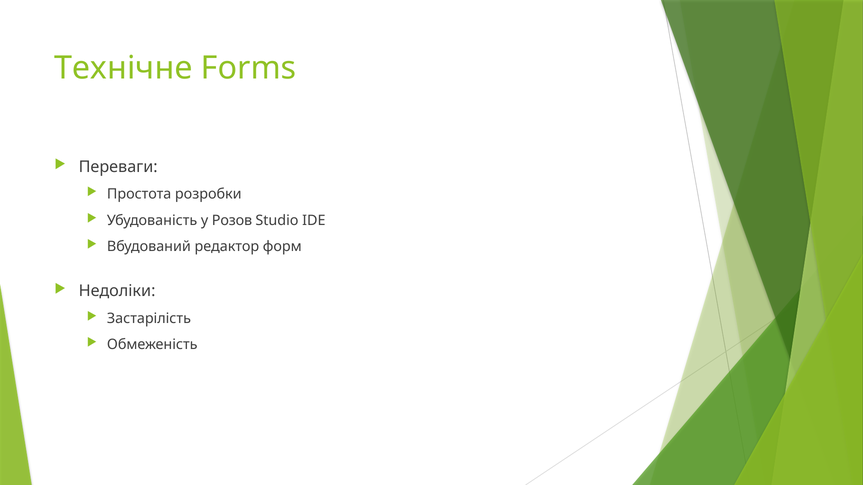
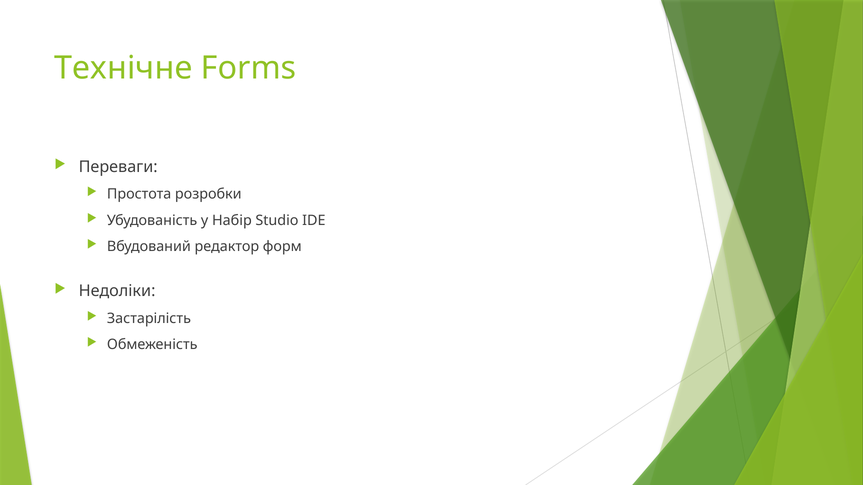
Розов: Розов -> Набір
